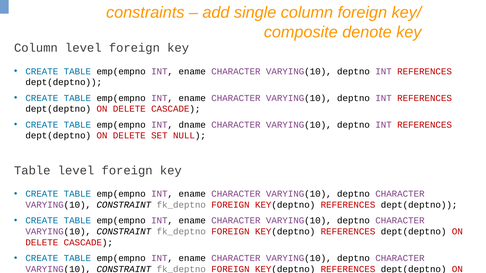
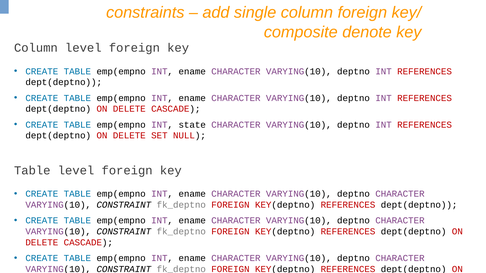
dname: dname -> state
